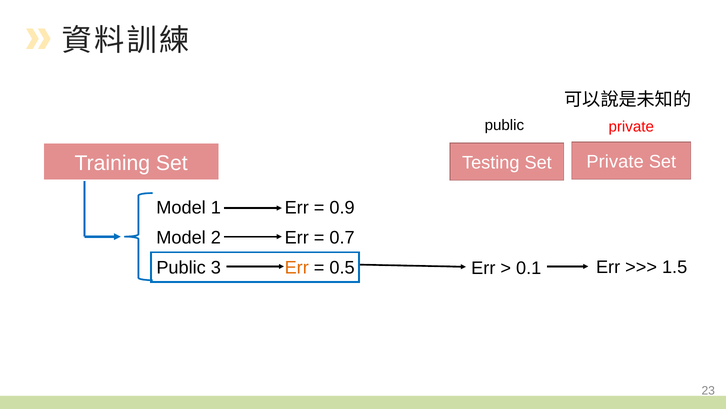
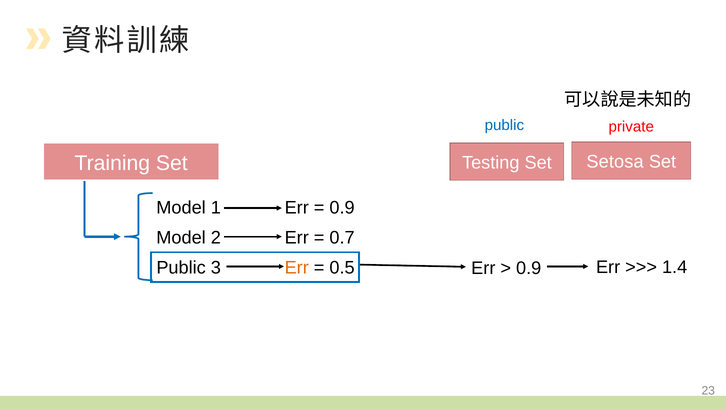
public at (504, 125) colour: black -> blue
Set Private: Private -> Setosa
1.5: 1.5 -> 1.4
0.1 at (529, 268): 0.1 -> 0.9
